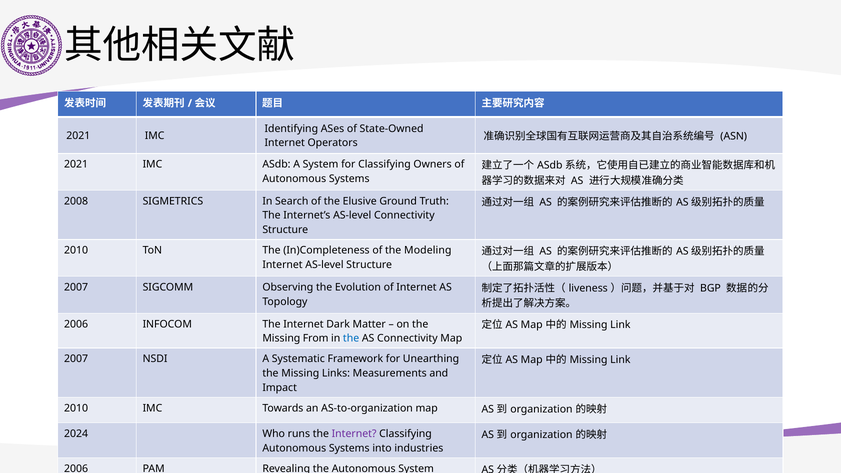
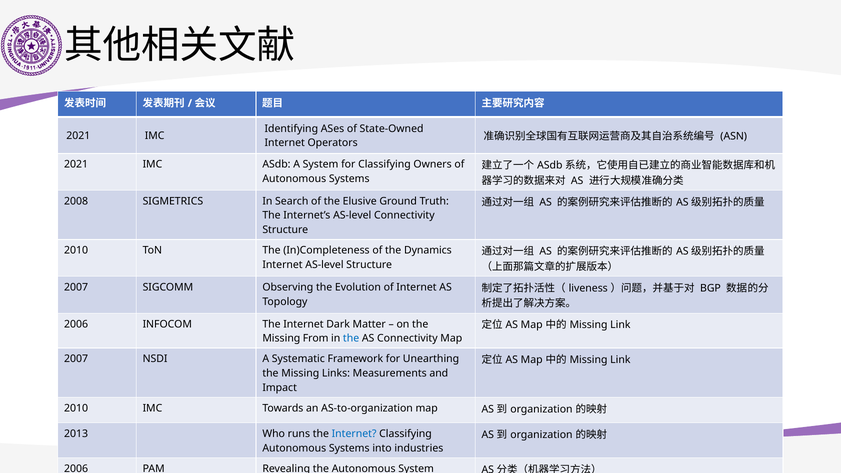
Modeling: Modeling -> Dynamics
2024: 2024 -> 2013
Internet at (354, 434) colour: purple -> blue
